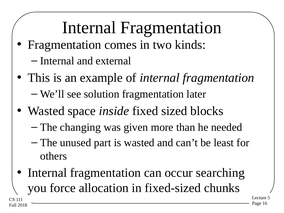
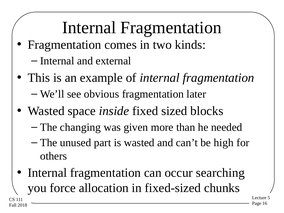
solution: solution -> obvious
least: least -> high
